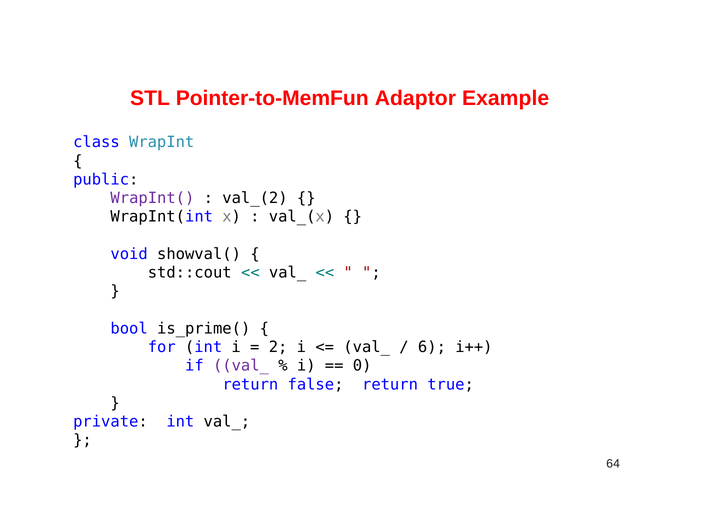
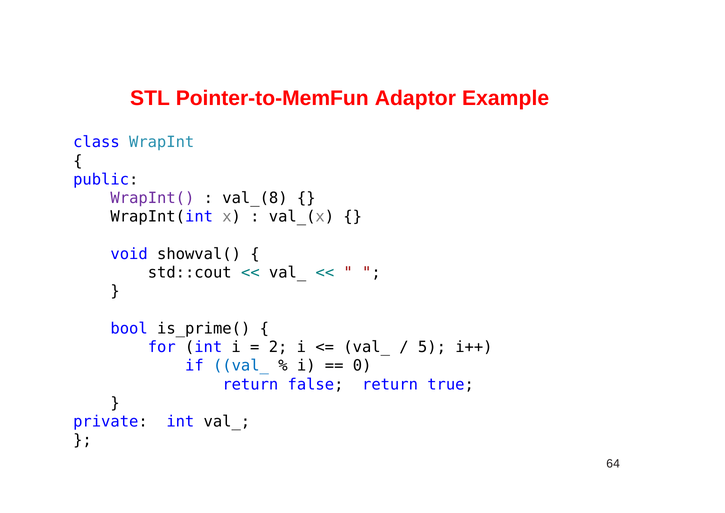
val_(2: val_(2 -> val_(8
6: 6 -> 5
val_ at (241, 365) colour: purple -> blue
